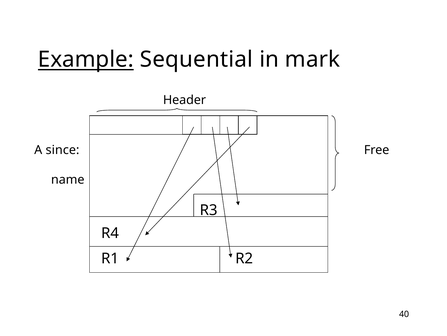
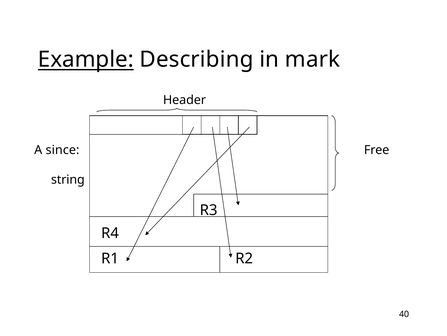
Sequential: Sequential -> Describing
name: name -> string
